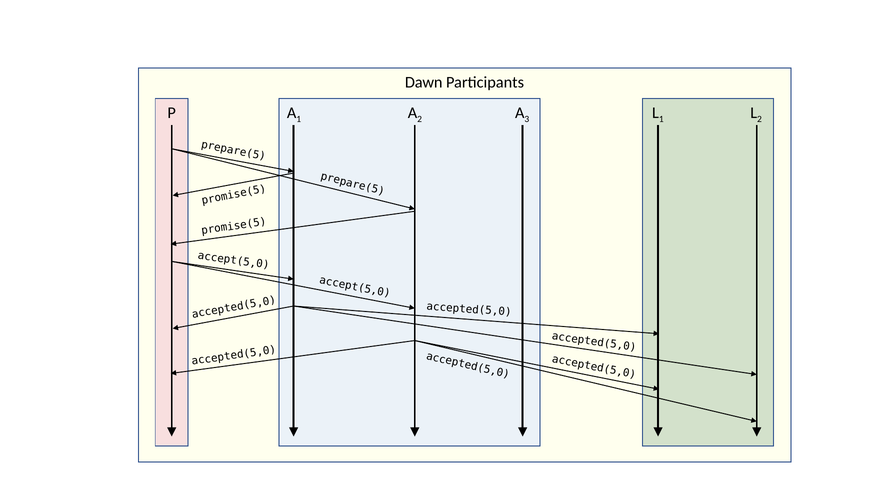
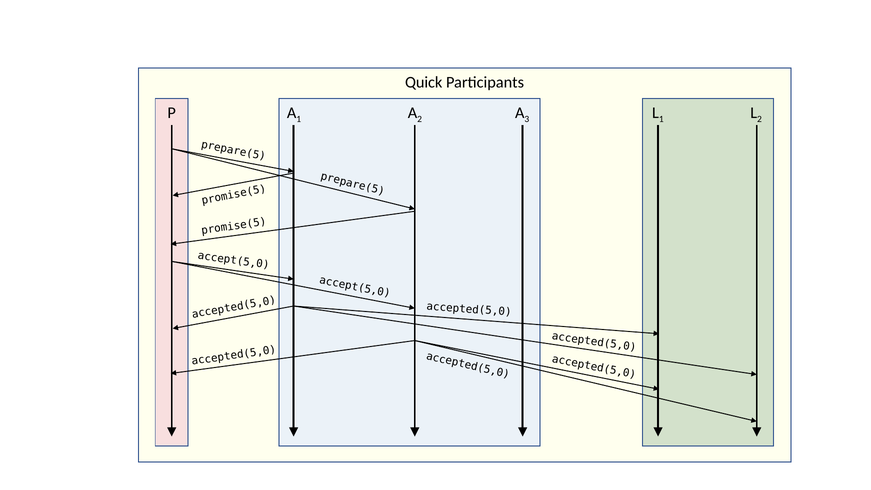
Dawn: Dawn -> Quick
